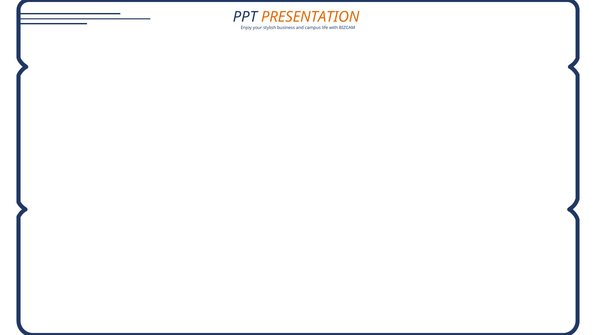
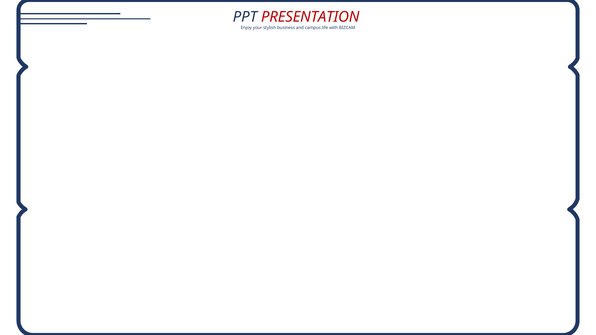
PRESENTATION colour: orange -> red
